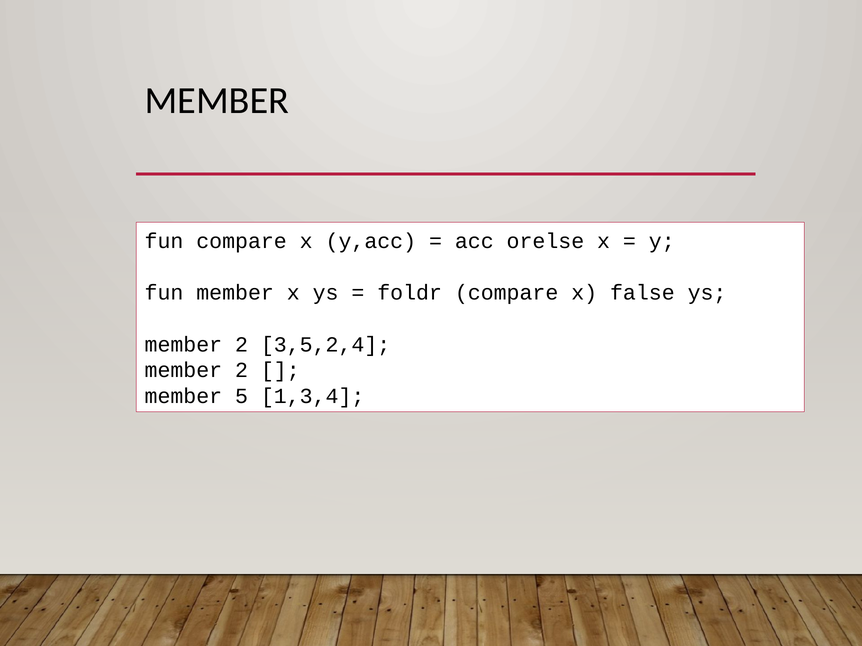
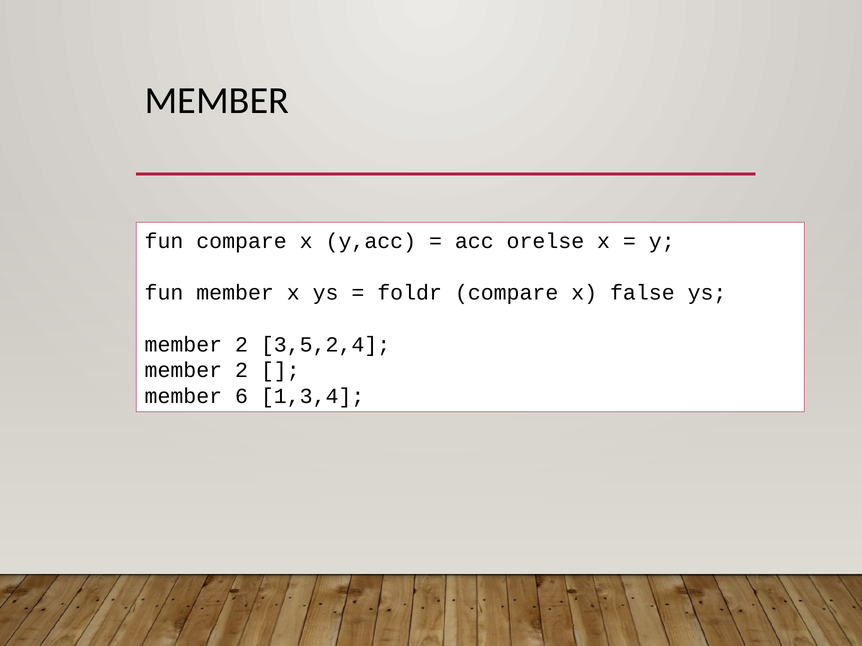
5: 5 -> 6
